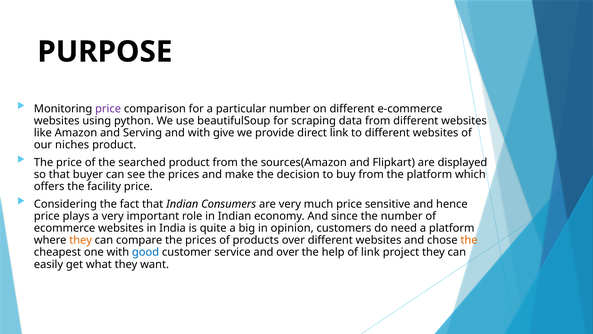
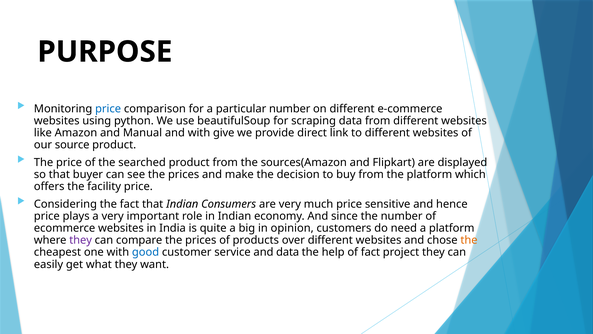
price at (108, 109) colour: purple -> blue
Serving: Serving -> Manual
niches: niches -> source
they at (81, 240) colour: orange -> purple
and over: over -> data
of link: link -> fact
